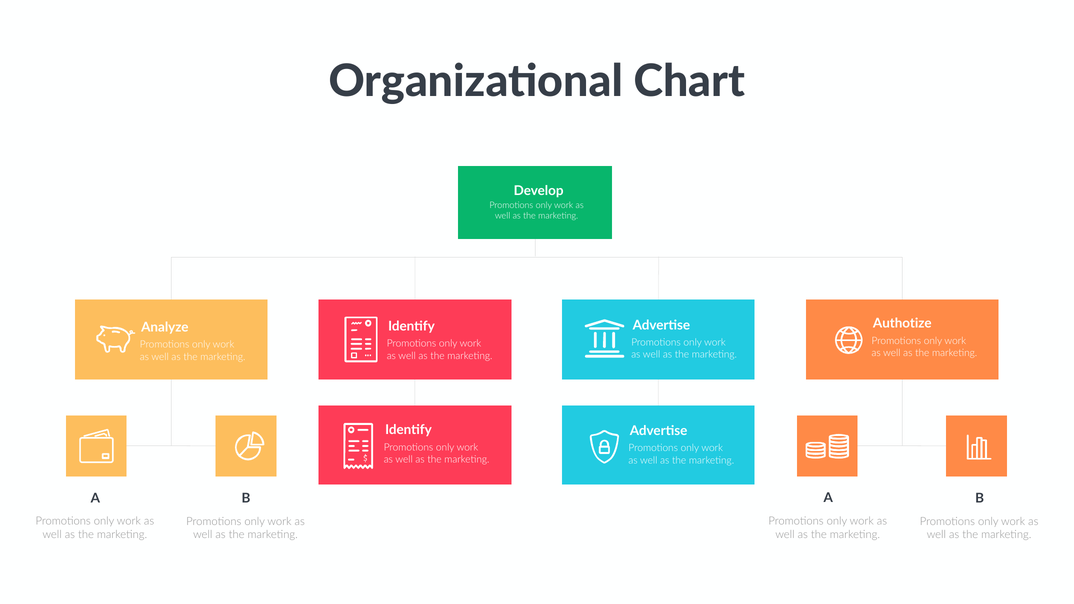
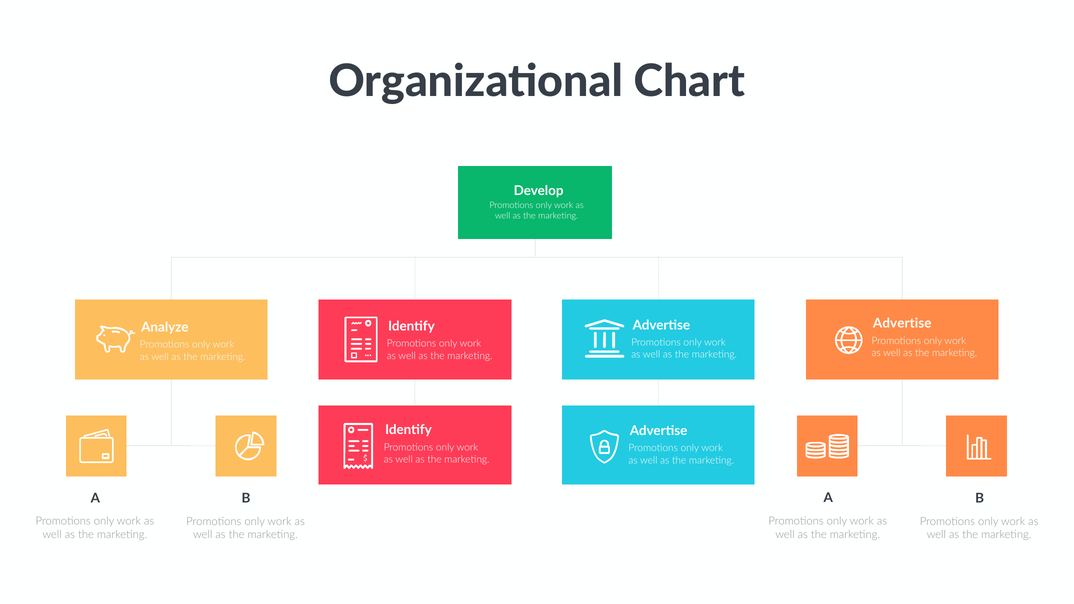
Authotize at (902, 323): Authotize -> Advertise
